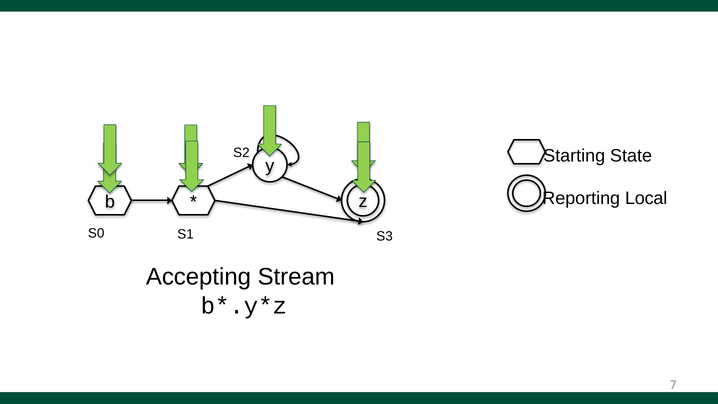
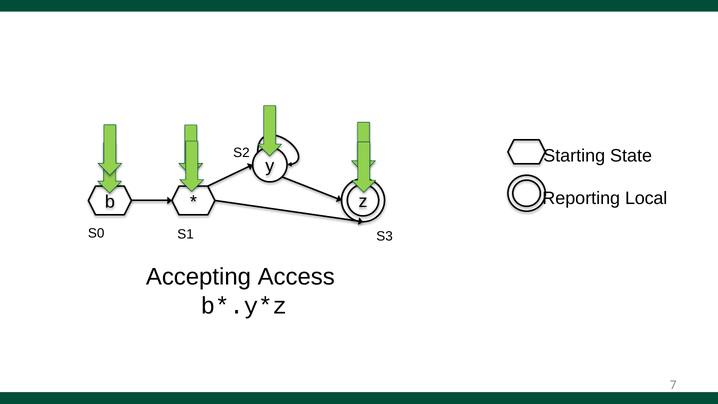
Stream: Stream -> Access
